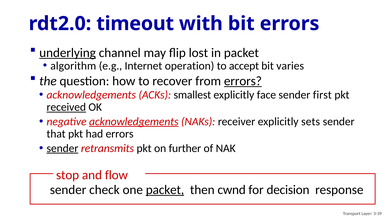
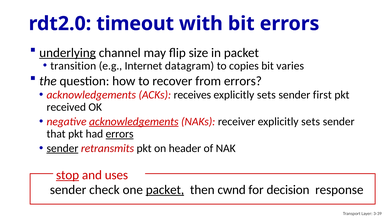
lost: lost -> size
algorithm: algorithm -> transition
operation: operation -> datagram
accept: accept -> copies
errors at (243, 81) underline: present -> none
smallest: smallest -> receives
face at (266, 95): face -> sets
received underline: present -> none
errors at (120, 134) underline: none -> present
further: further -> header
stop underline: none -> present
flow: flow -> uses
